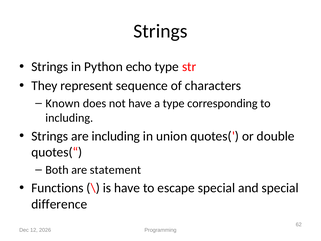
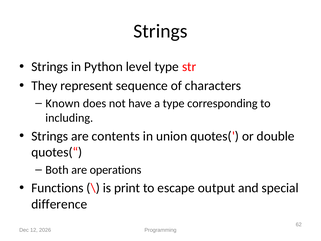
echo: echo -> level
are including: including -> contents
statement: statement -> operations
is have: have -> print
escape special: special -> output
